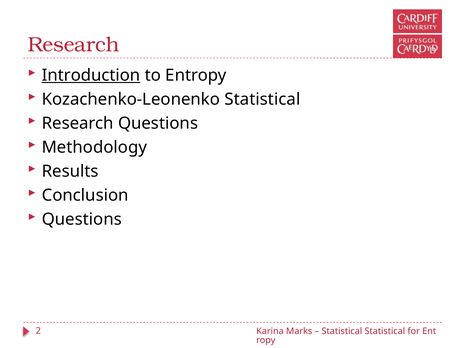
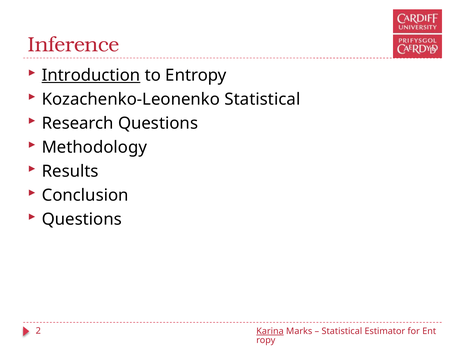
Research at (74, 45): Research -> Inference
Karina underline: none -> present
Statistical Statistical: Statistical -> Estimator
